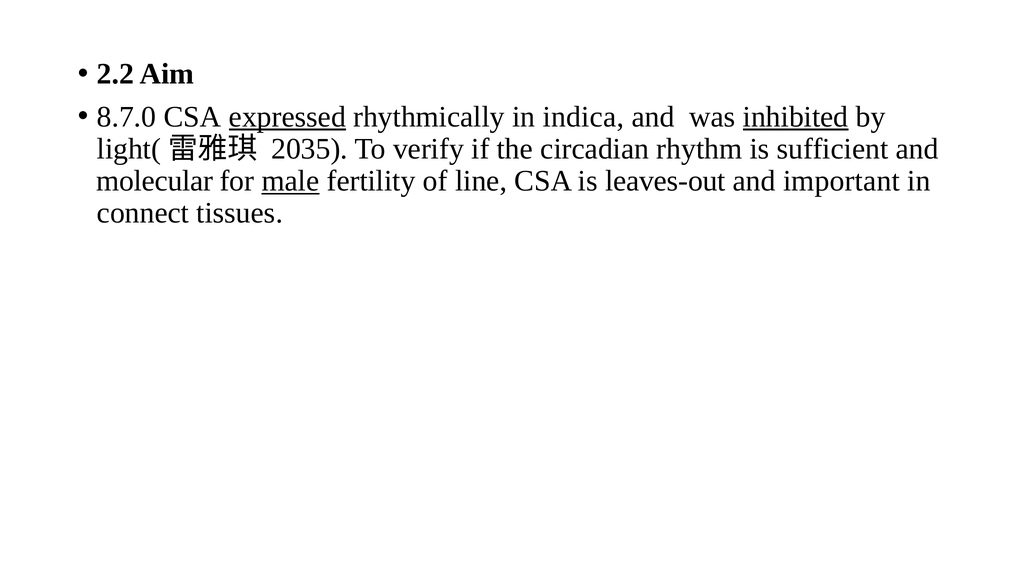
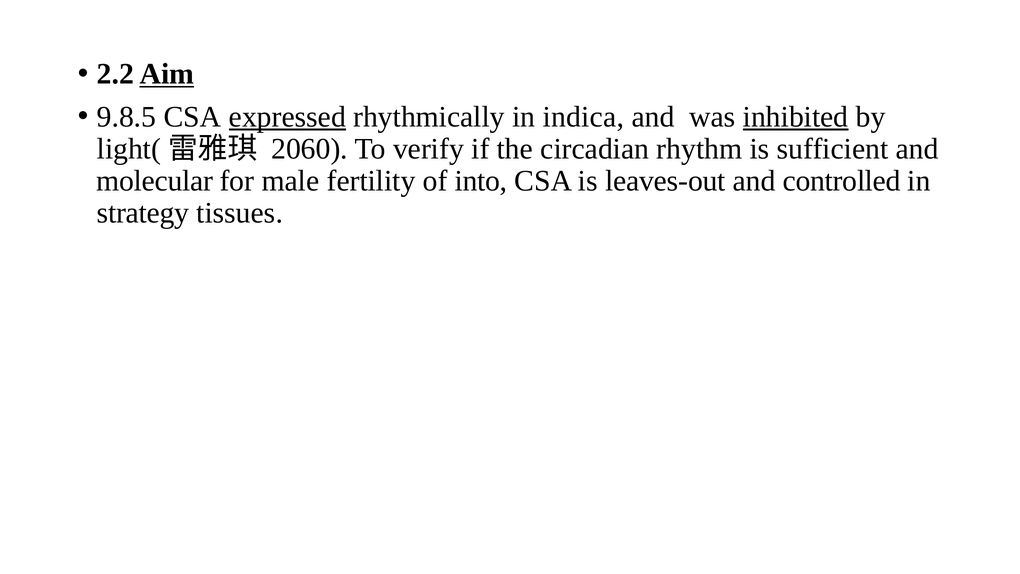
Aim underline: none -> present
8.7.0: 8.7.0 -> 9.8.5
2035: 2035 -> 2060
male underline: present -> none
line: line -> into
important: important -> controlled
connect: connect -> strategy
